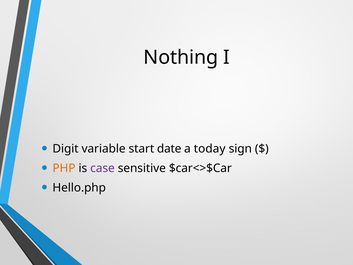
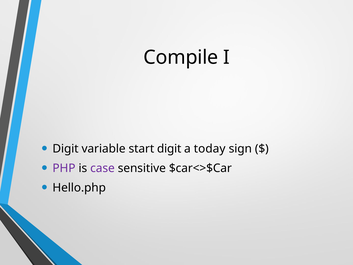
Nothing: Nothing -> Compile
start date: date -> digit
PHP colour: orange -> purple
